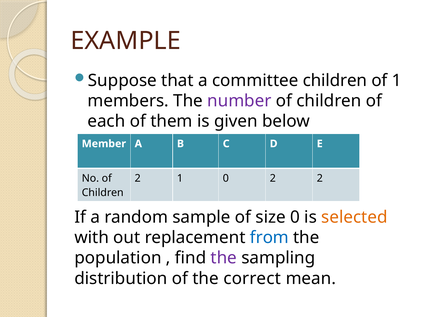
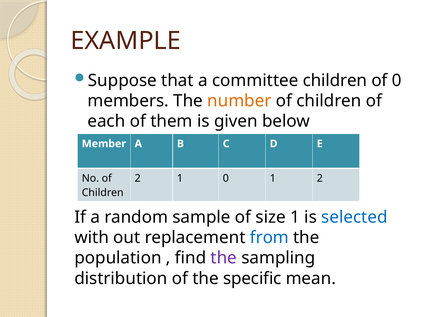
of 1: 1 -> 0
number colour: purple -> orange
0 2: 2 -> 1
size 0: 0 -> 1
selected colour: orange -> blue
correct: correct -> specific
